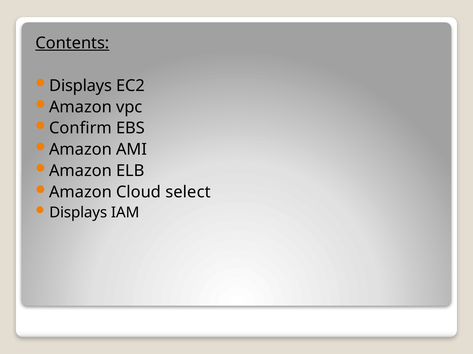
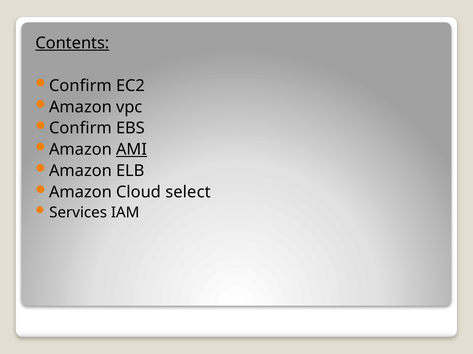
Displays at (81, 86): Displays -> Confirm
AMI underline: none -> present
Displays at (78, 213): Displays -> Services
